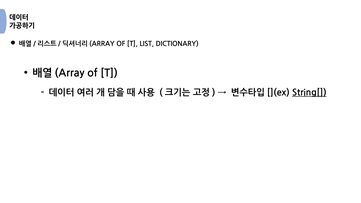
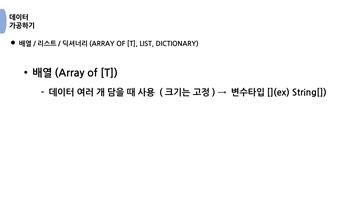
String[ underline: present -> none
